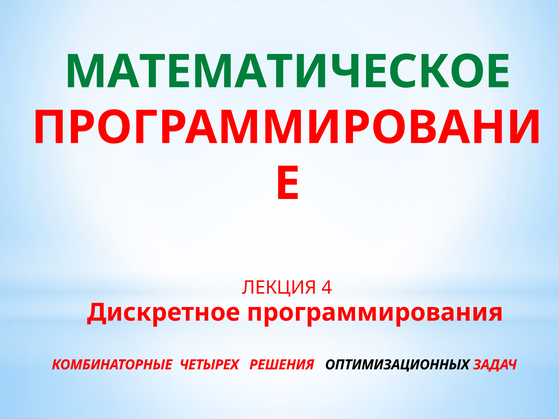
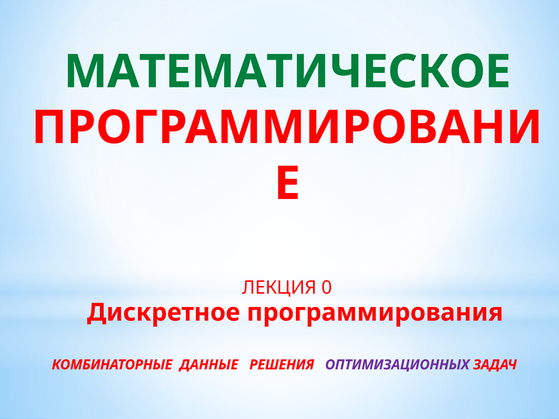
4: 4 -> 0
ЧЕТЫРЕХ: ЧЕТЫРЕХ -> ДАННЫЕ
ОПТИМИЗАЦИОННЫХ colour: black -> purple
